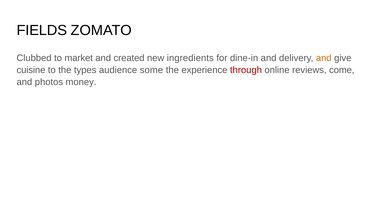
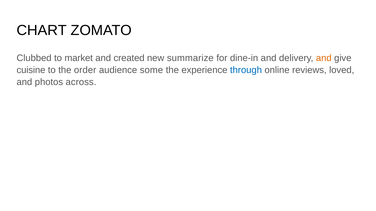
FIELDS: FIELDS -> CHART
ingredients: ingredients -> summarize
types: types -> order
through colour: red -> blue
come: come -> loved
money: money -> across
